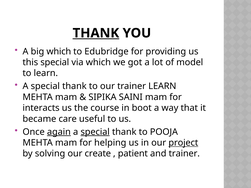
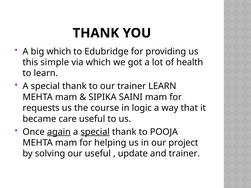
THANK at (96, 33) underline: present -> none
this special: special -> simple
model: model -> health
interacts: interacts -> requests
boot: boot -> logic
project underline: present -> none
our create: create -> useful
patient: patient -> update
